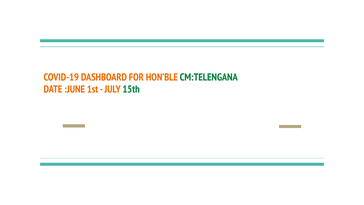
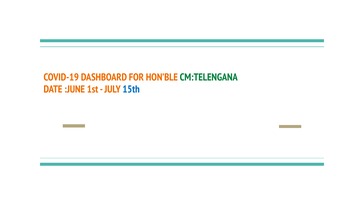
15th colour: green -> blue
